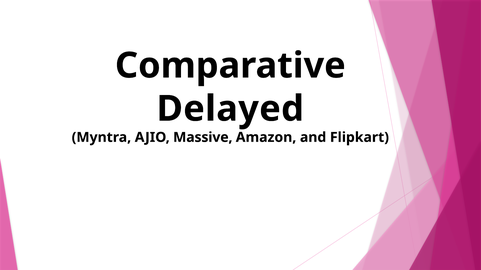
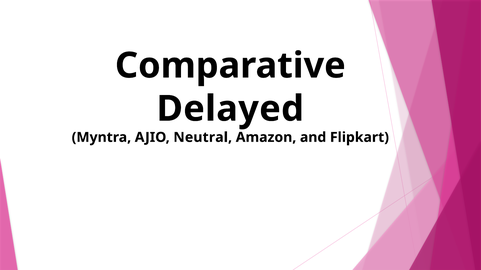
Massive: Massive -> Neutral
